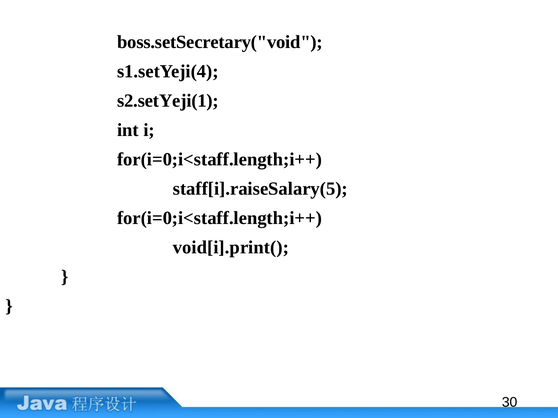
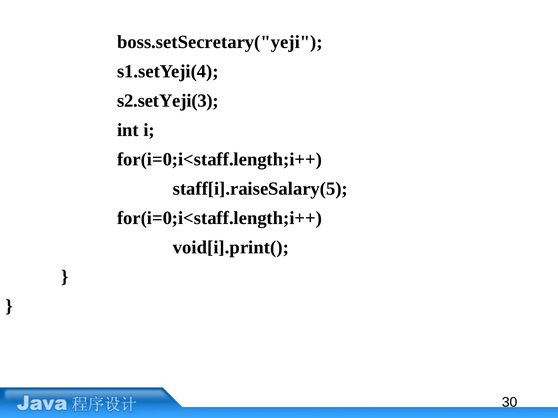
boss.setSecretary("void: boss.setSecretary("void -> boss.setSecretary("yeji
s2.setYeji(1: s2.setYeji(1 -> s2.setYeji(3
